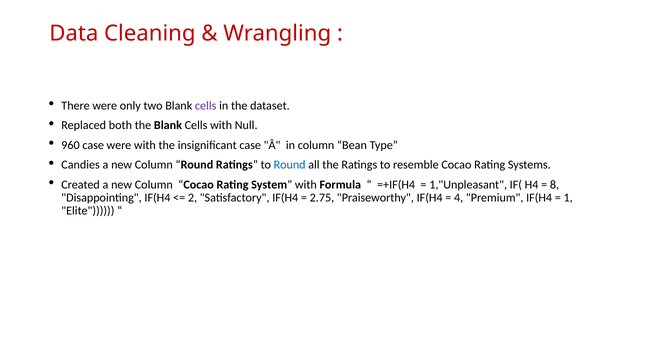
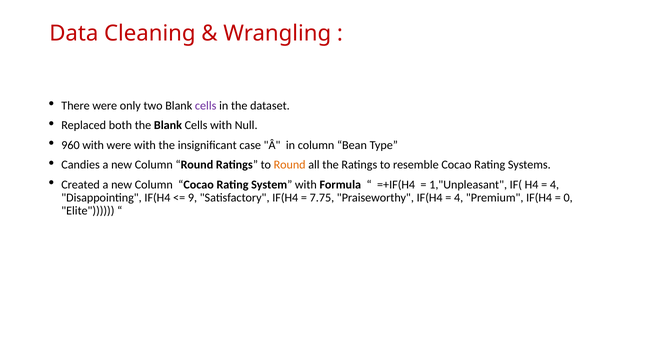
960 case: case -> with
Round at (290, 165) colour: blue -> orange
8 at (554, 185): 8 -> 4
2: 2 -> 9
2.75: 2.75 -> 7.75
1: 1 -> 0
